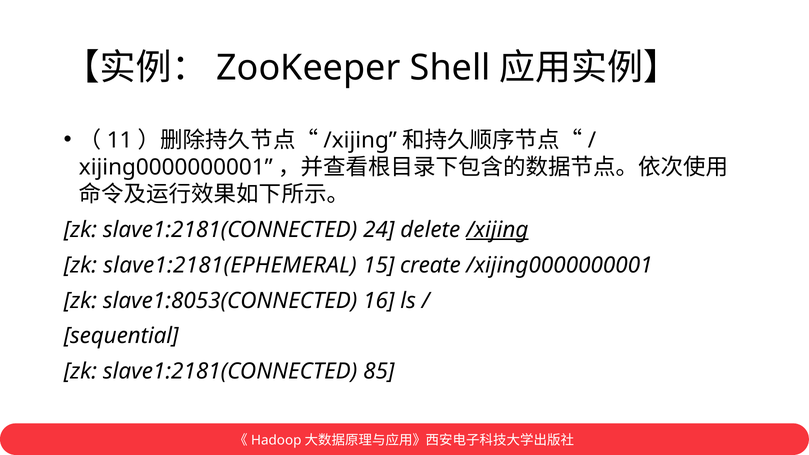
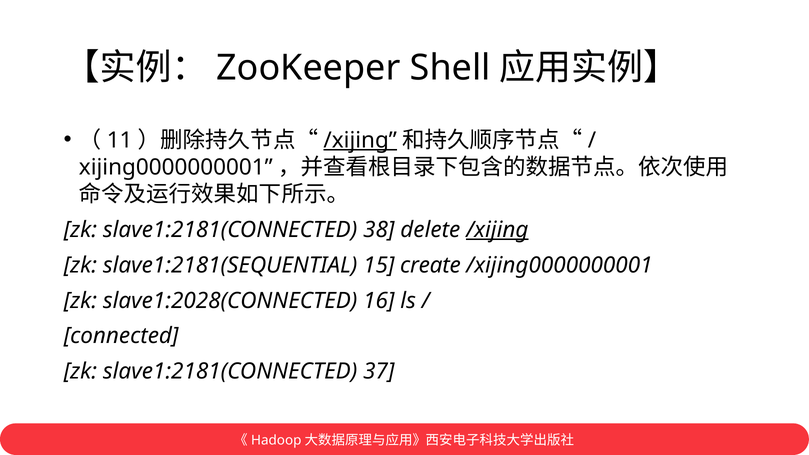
/xijing at (360, 140) underline: none -> present
24: 24 -> 38
slave1:2181(EPHEMERAL: slave1:2181(EPHEMERAL -> slave1:2181(SEQUENTIAL
slave1:8053(CONNECTED: slave1:8053(CONNECTED -> slave1:2028(CONNECTED
sequential: sequential -> connected
85: 85 -> 37
